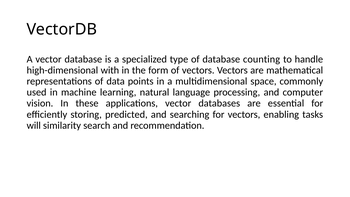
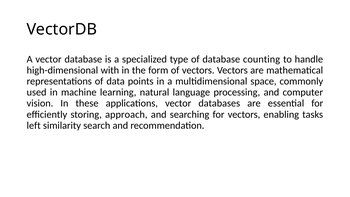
predicted: predicted -> approach
will: will -> left
